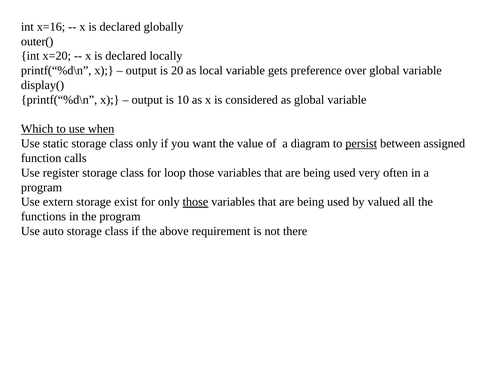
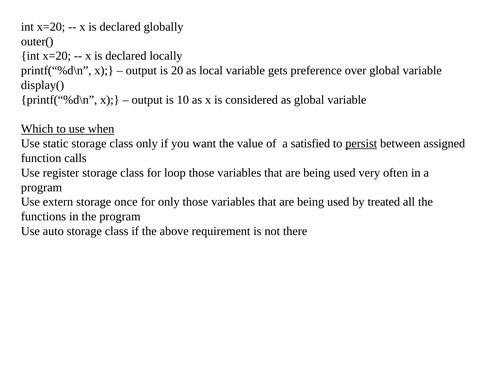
x=16 at (51, 27): x=16 -> x=20
diagram: diagram -> satisfied
exist: exist -> once
those at (195, 202) underline: present -> none
valued: valued -> treated
